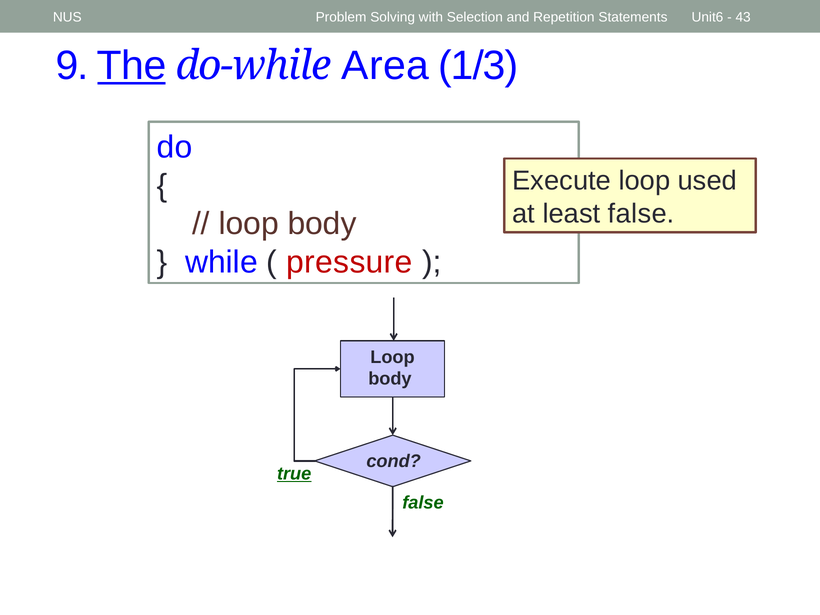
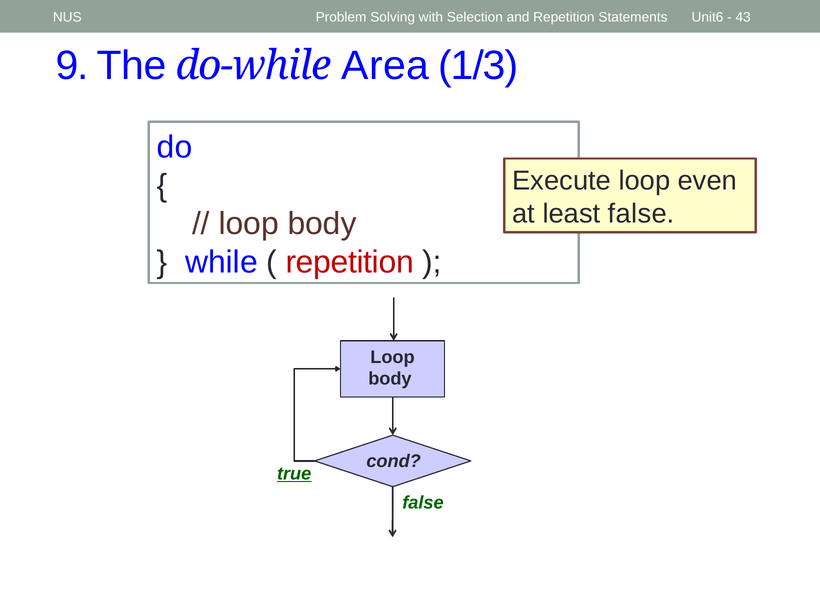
The underline: present -> none
used: used -> even
pressure at (349, 262): pressure -> repetition
